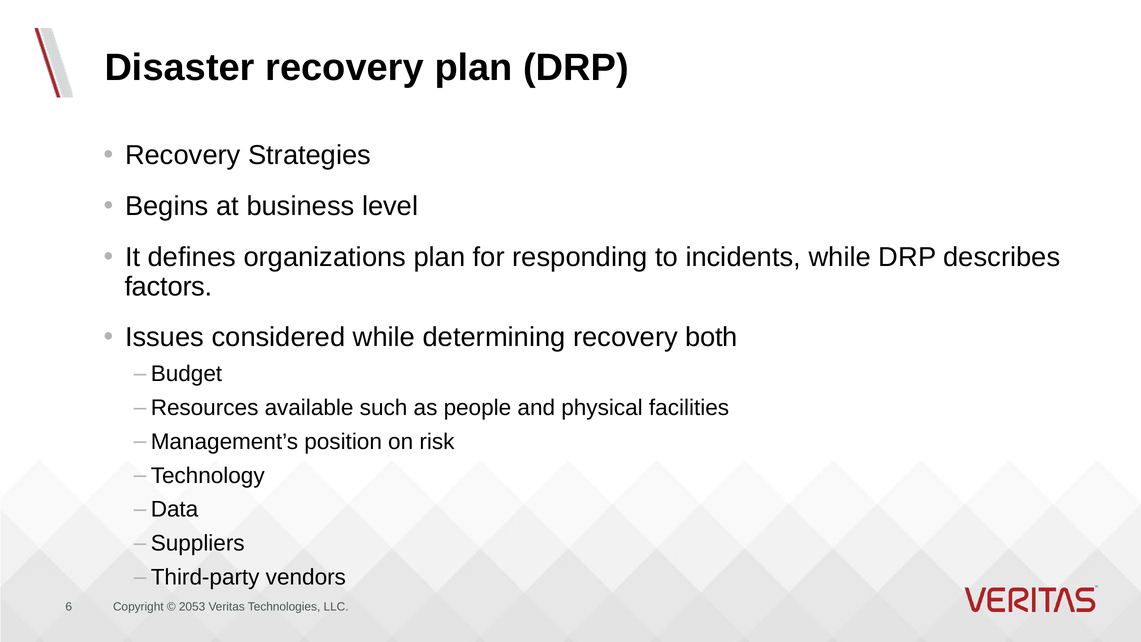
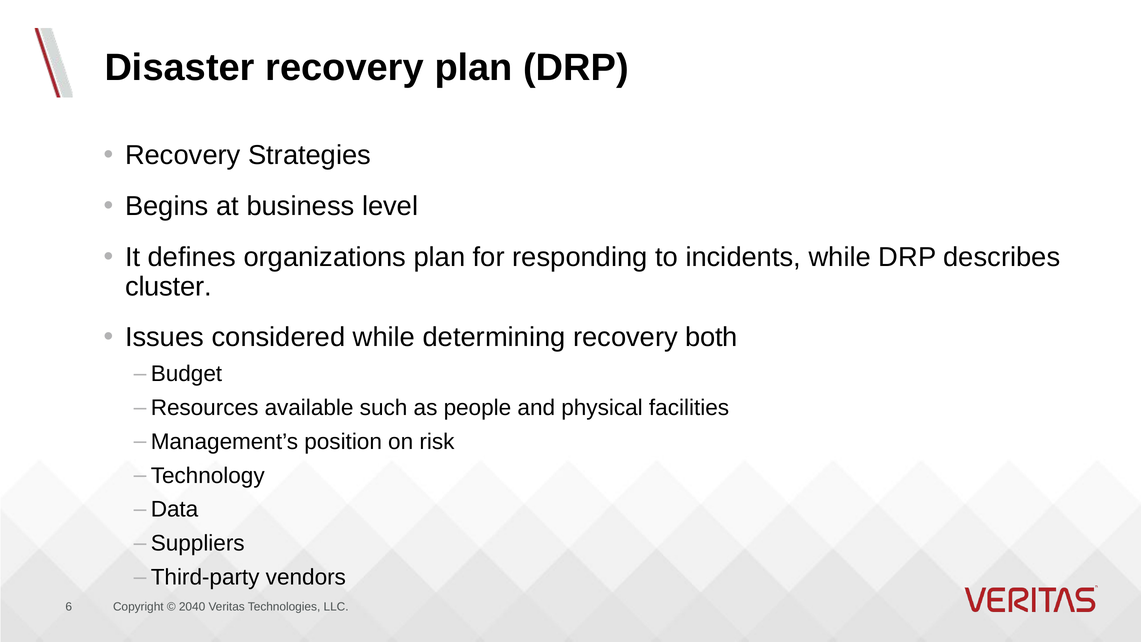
factors: factors -> cluster
2053: 2053 -> 2040
